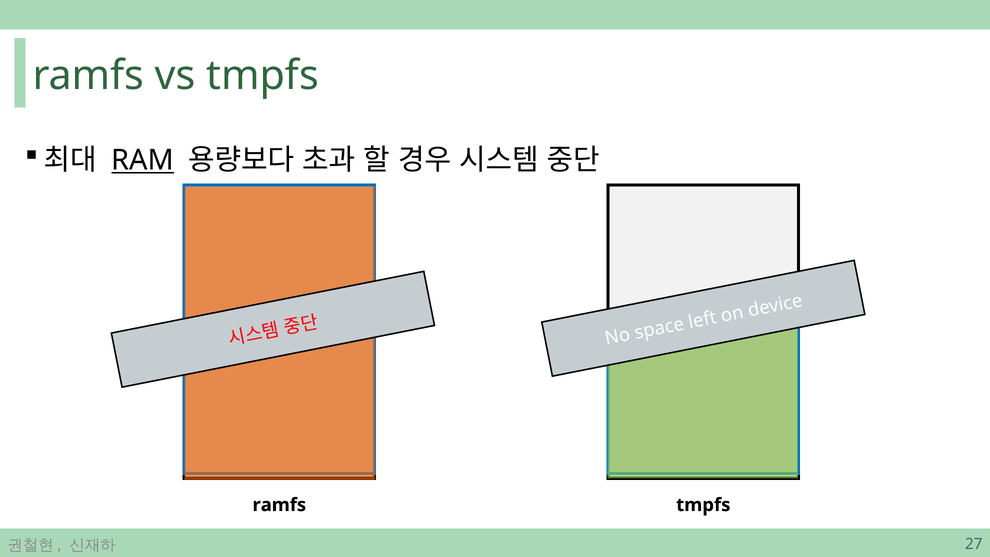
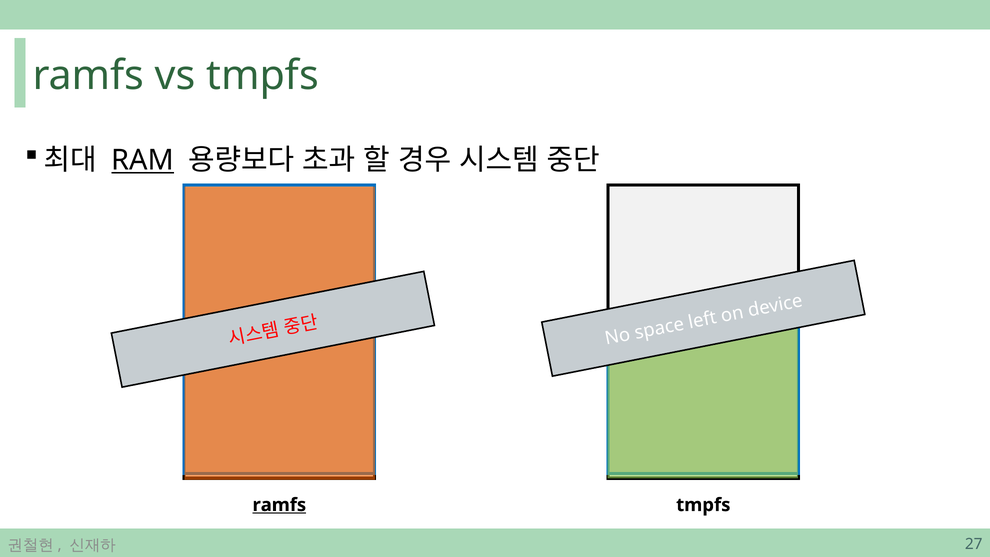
ramfs at (279, 505) underline: none -> present
